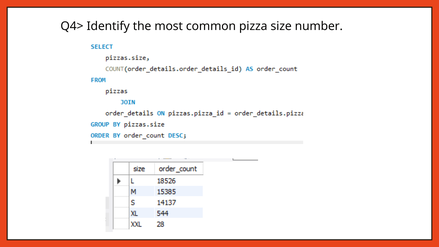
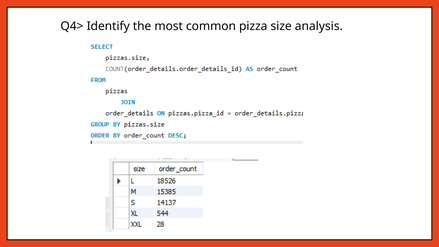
number: number -> analysis
